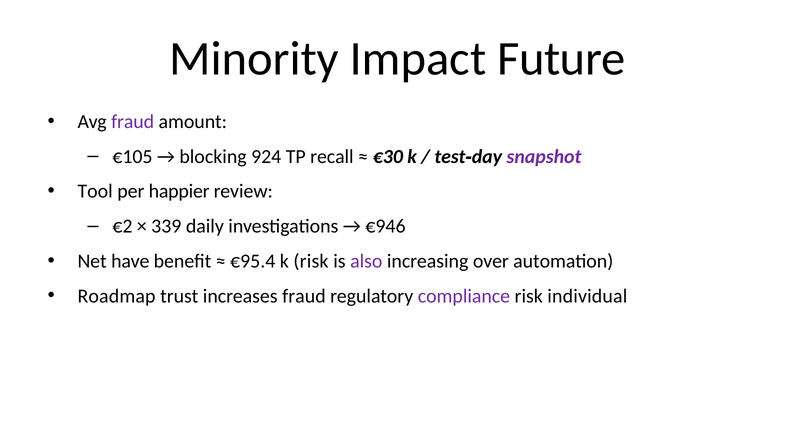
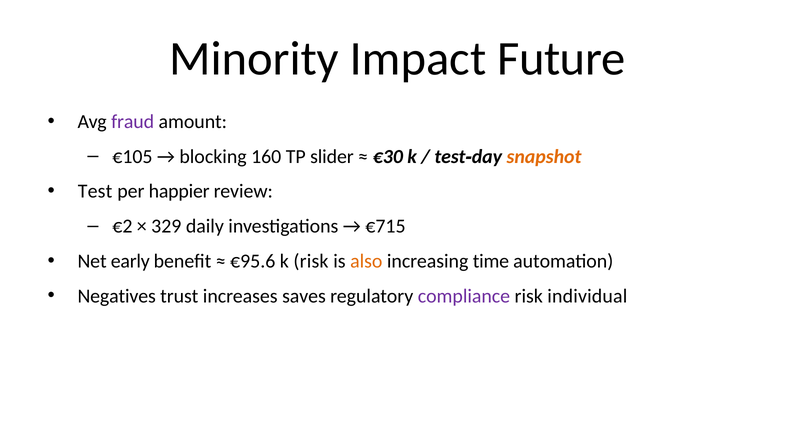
924: 924 -> 160
recall: recall -> slider
snapshot colour: purple -> orange
Tool at (95, 191): Tool -> Test
339: 339 -> 329
€946: €946 -> €715
have: have -> early
€95.4: €95.4 -> €95.6
also colour: purple -> orange
over: over -> time
Roadmap: Roadmap -> Negatives
increases fraud: fraud -> saves
